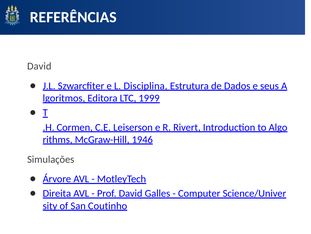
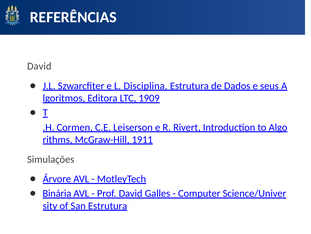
1999: 1999 -> 1909
1946: 1946 -> 1911
Direita: Direita -> Binária
San Coutinho: Coutinho -> Estrutura
